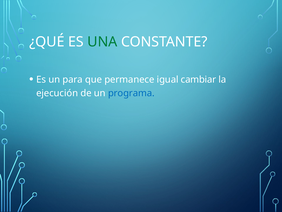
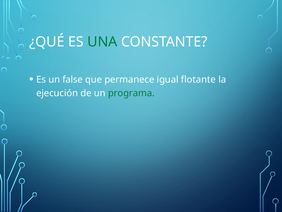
para: para -> false
cambiar: cambiar -> flotante
programa colour: blue -> green
